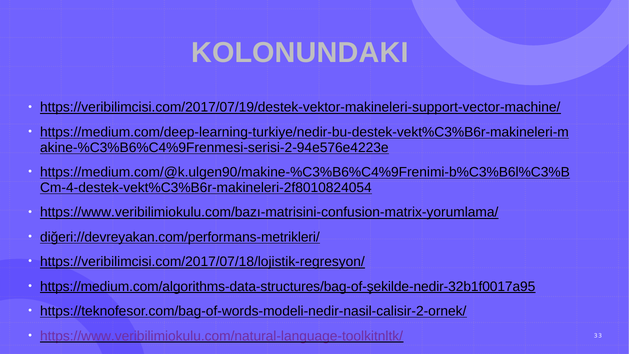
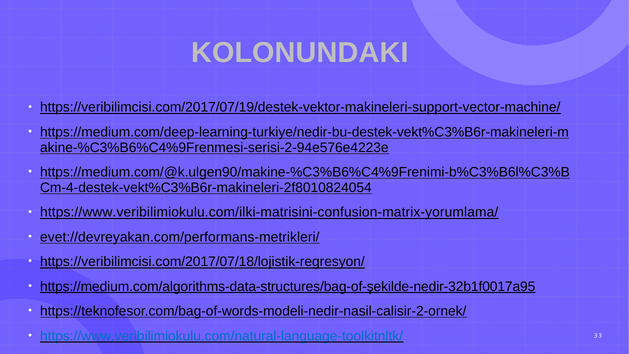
https://www.veribilimiokulu.com/bazı-matrisini-confusion-matrix-yorumlama/: https://www.veribilimiokulu.com/bazı-matrisini-confusion-matrix-yorumlama/ -> https://www.veribilimiokulu.com/ilki-matrisini-confusion-matrix-yorumlama/
diğeri://devreyakan.com/performans-metrikleri/: diğeri://devreyakan.com/performans-metrikleri/ -> evet://devreyakan.com/performans-metrikleri/
https://www.veribilimiokulu.com/natural-language-toolkitnltk/ colour: purple -> blue
